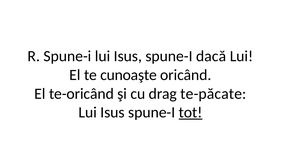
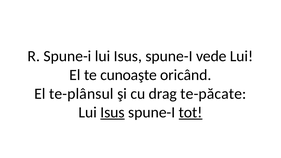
dacă: dacă -> vede
te-oricând: te-oricând -> te-plânsul
Isus at (112, 112) underline: none -> present
